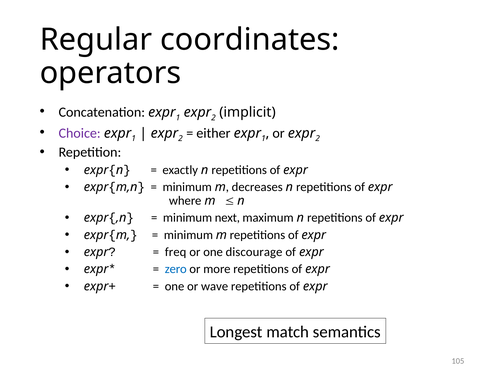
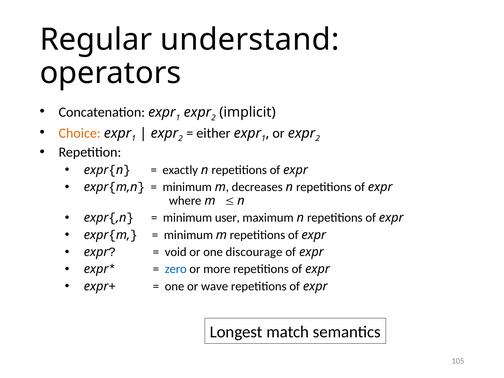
coordinates: coordinates -> understand
Choice colour: purple -> orange
next: next -> user
freq: freq -> void
